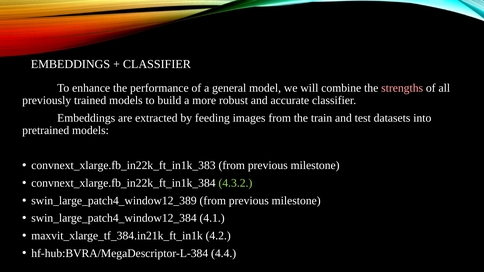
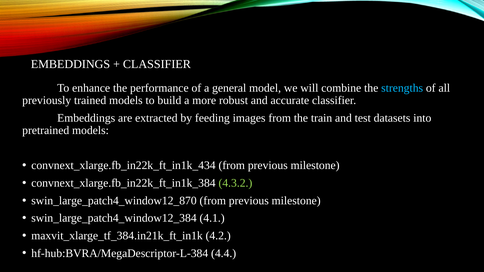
strengths colour: pink -> light blue
convnext_xlarge.fb_in22k_ft_in1k_383: convnext_xlarge.fb_in22k_ft_in1k_383 -> convnext_xlarge.fb_in22k_ft_in1k_434
swin_large_patch4_window12_389: swin_large_patch4_window12_389 -> swin_large_patch4_window12_870
